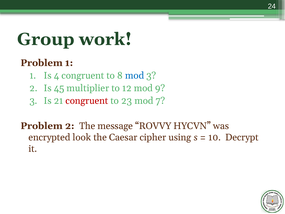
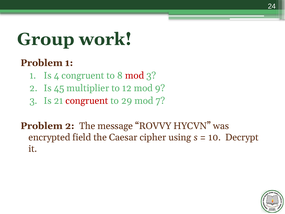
mod at (135, 75) colour: blue -> red
23: 23 -> 29
look: look -> field
